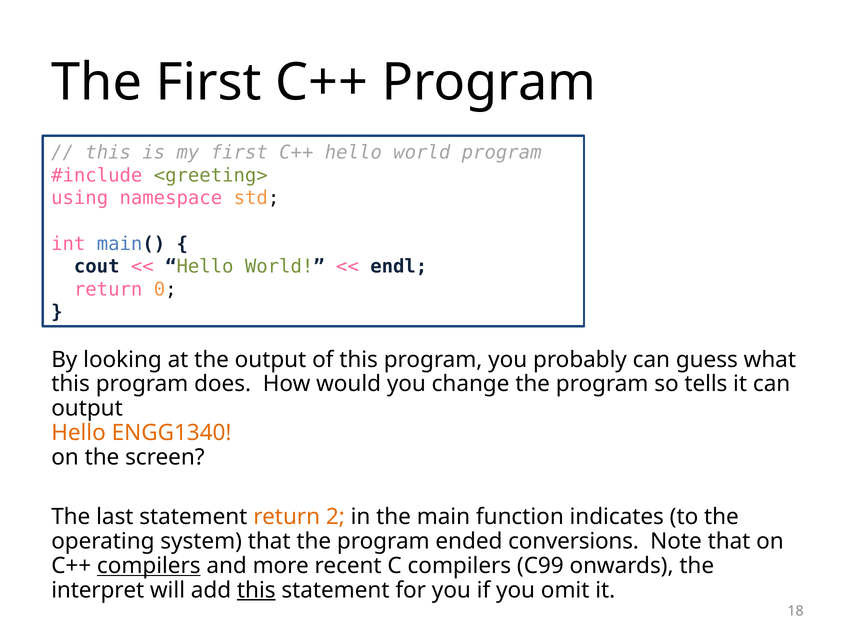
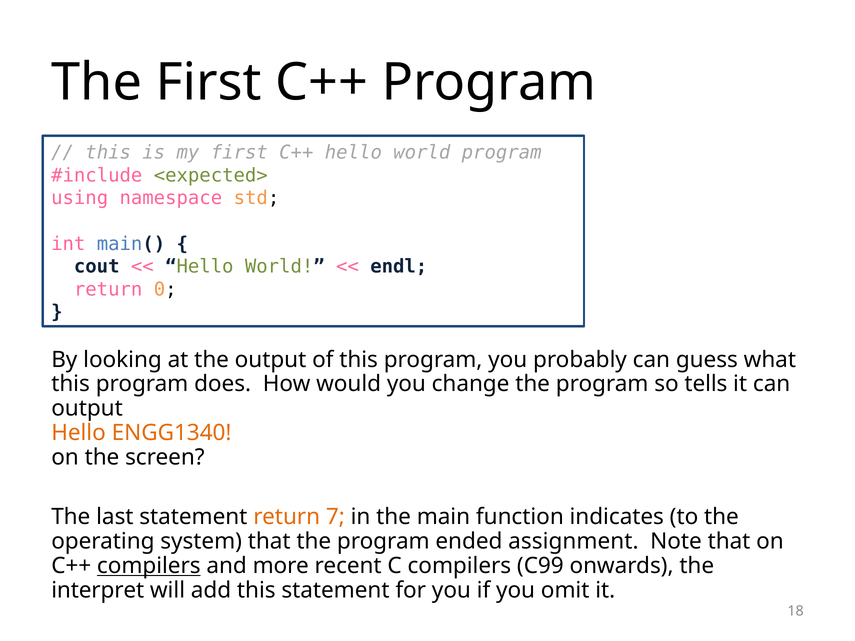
<greeting>: <greeting> -> <expected>
2: 2 -> 7
conversions: conversions -> assignment
this at (256, 590) underline: present -> none
